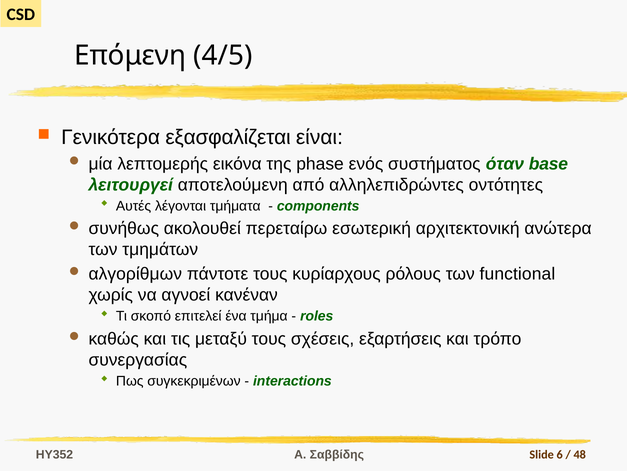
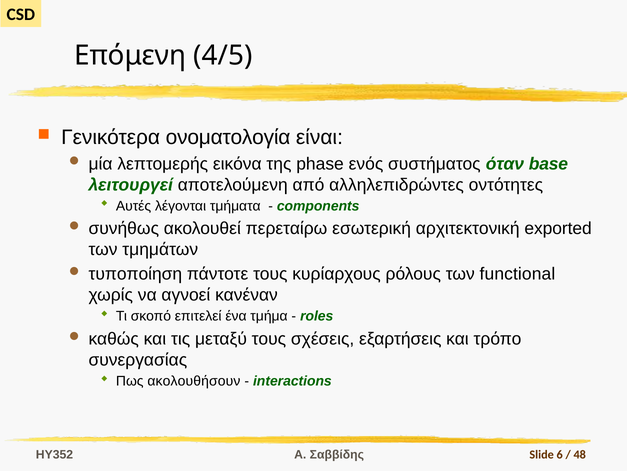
εξασφαλίζεται: εξασφαλίζεται -> ονοματολογία
ανώτερα: ανώτερα -> exported
αλγορίθμων: αλγορίθμων -> τυποποίηση
συγκεκριμένων: συγκεκριμένων -> ακολουθήσουν
